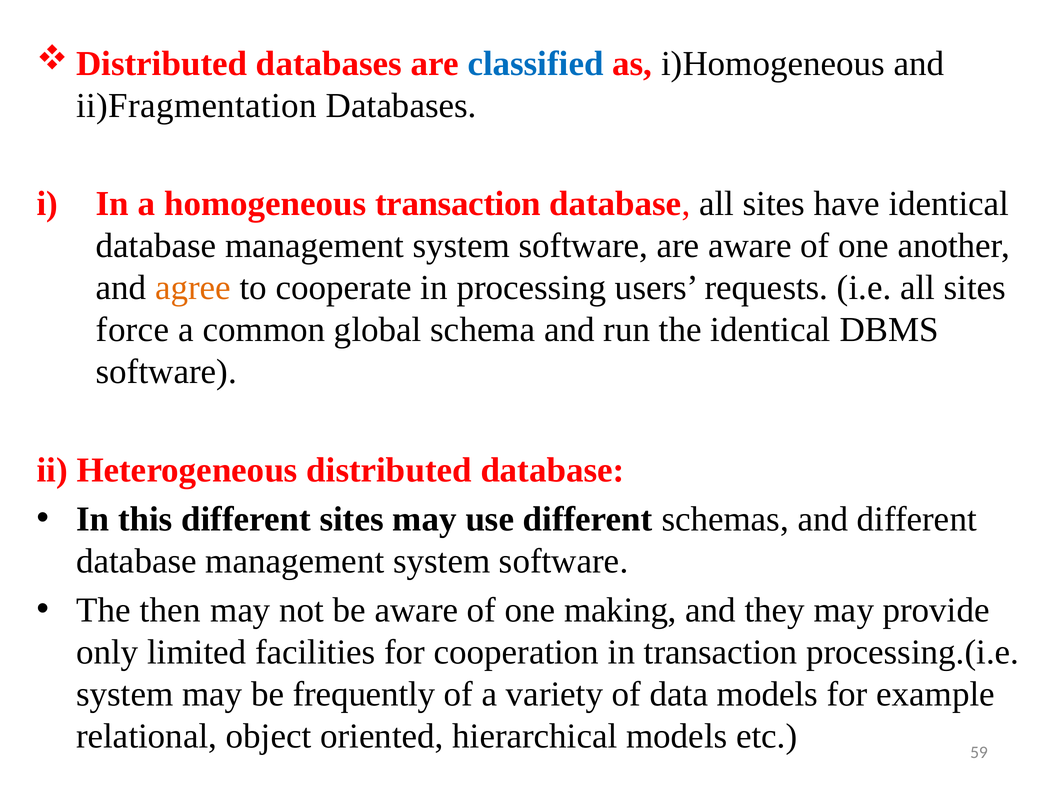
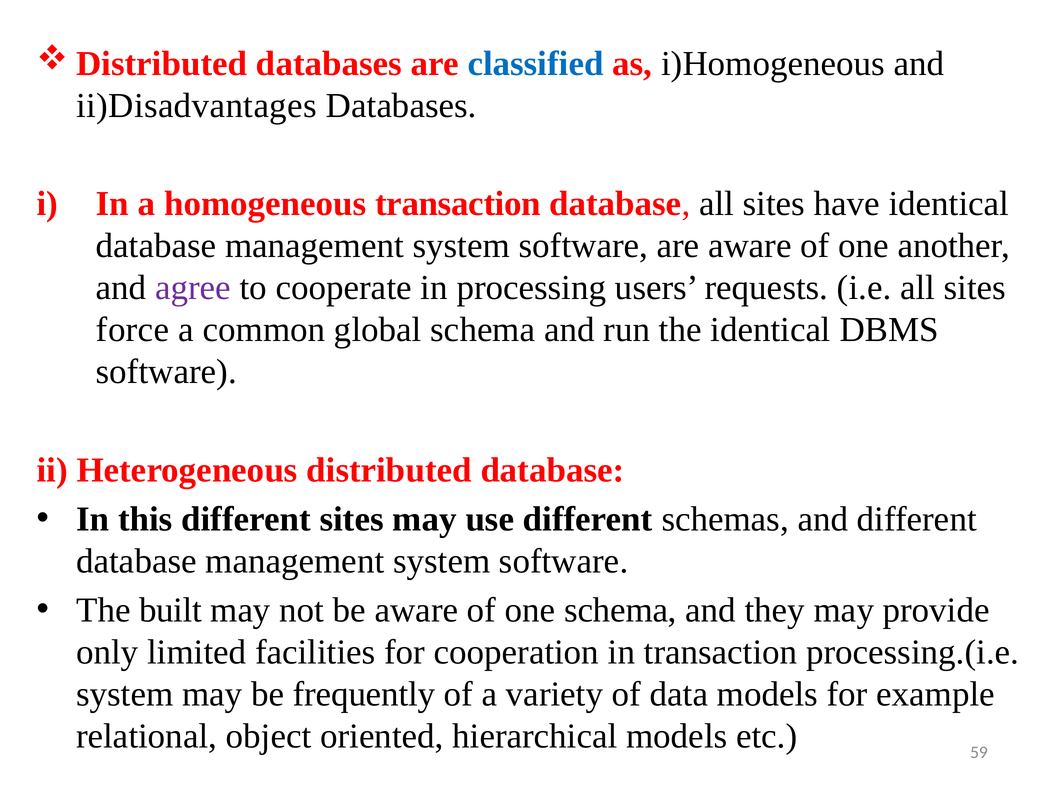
ii)Fragmentation: ii)Fragmentation -> ii)Disadvantages
agree colour: orange -> purple
then: then -> built
one making: making -> schema
